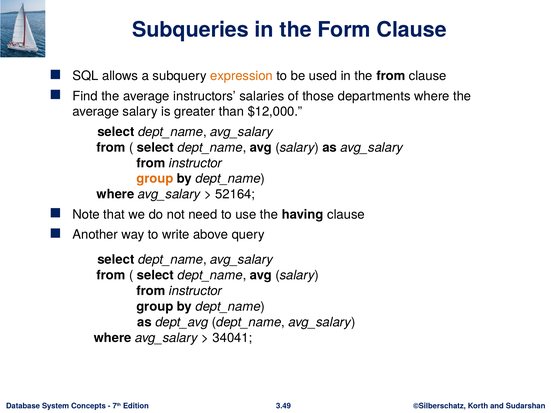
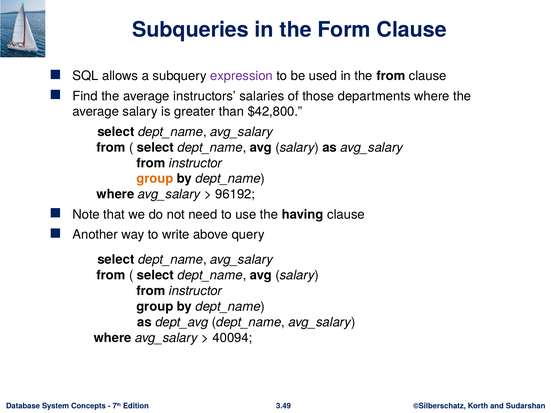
expression colour: orange -> purple
$12,000: $12,000 -> $42,800
52164: 52164 -> 96192
34041: 34041 -> 40094
